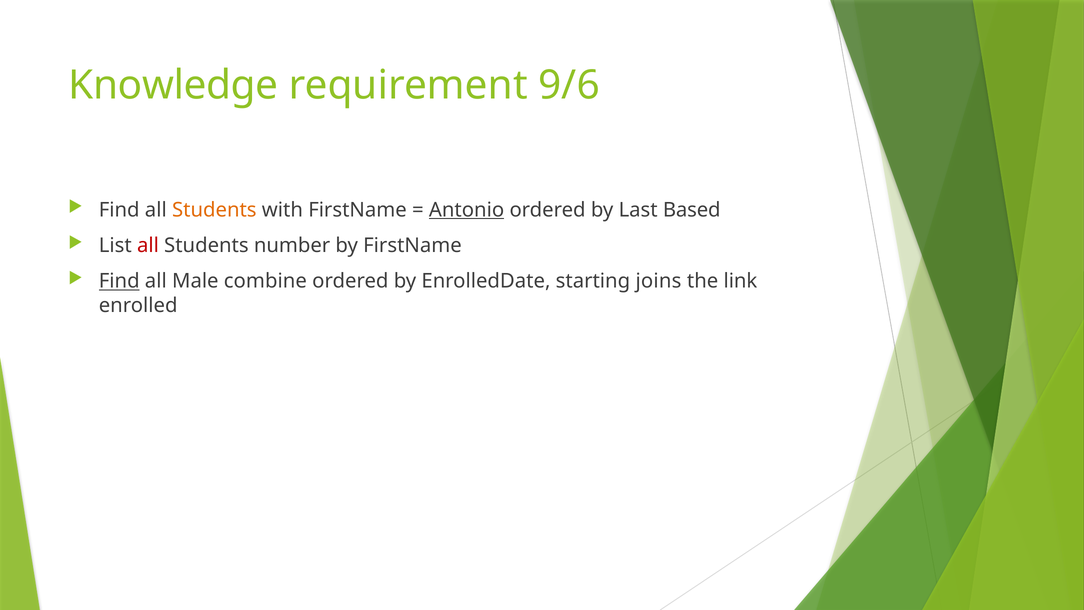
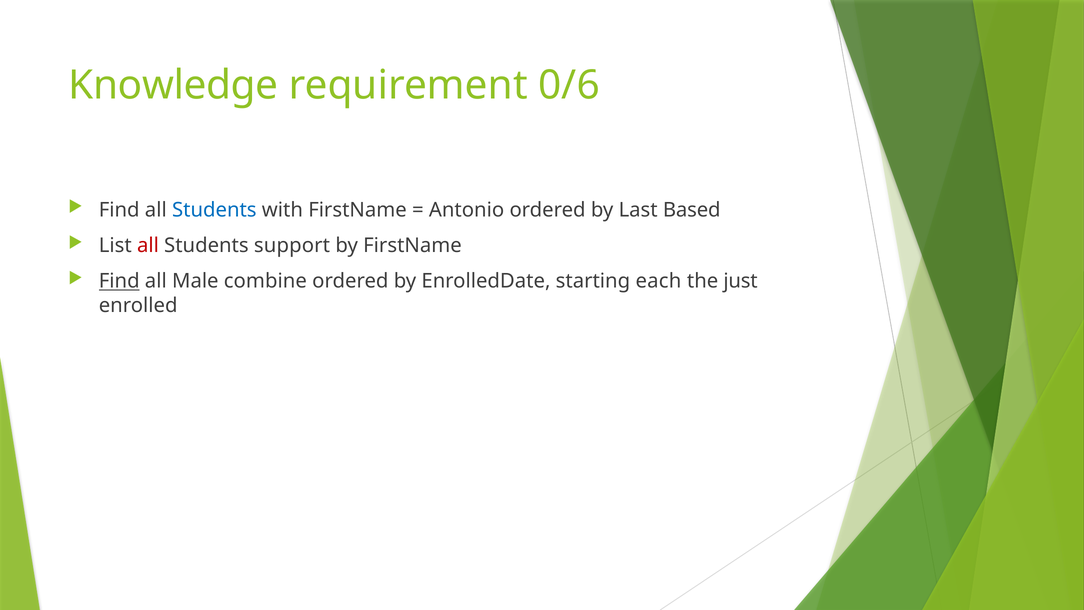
9/6: 9/6 -> 0/6
Students at (214, 210) colour: orange -> blue
Antonio underline: present -> none
number: number -> support
joins: joins -> each
link: link -> just
